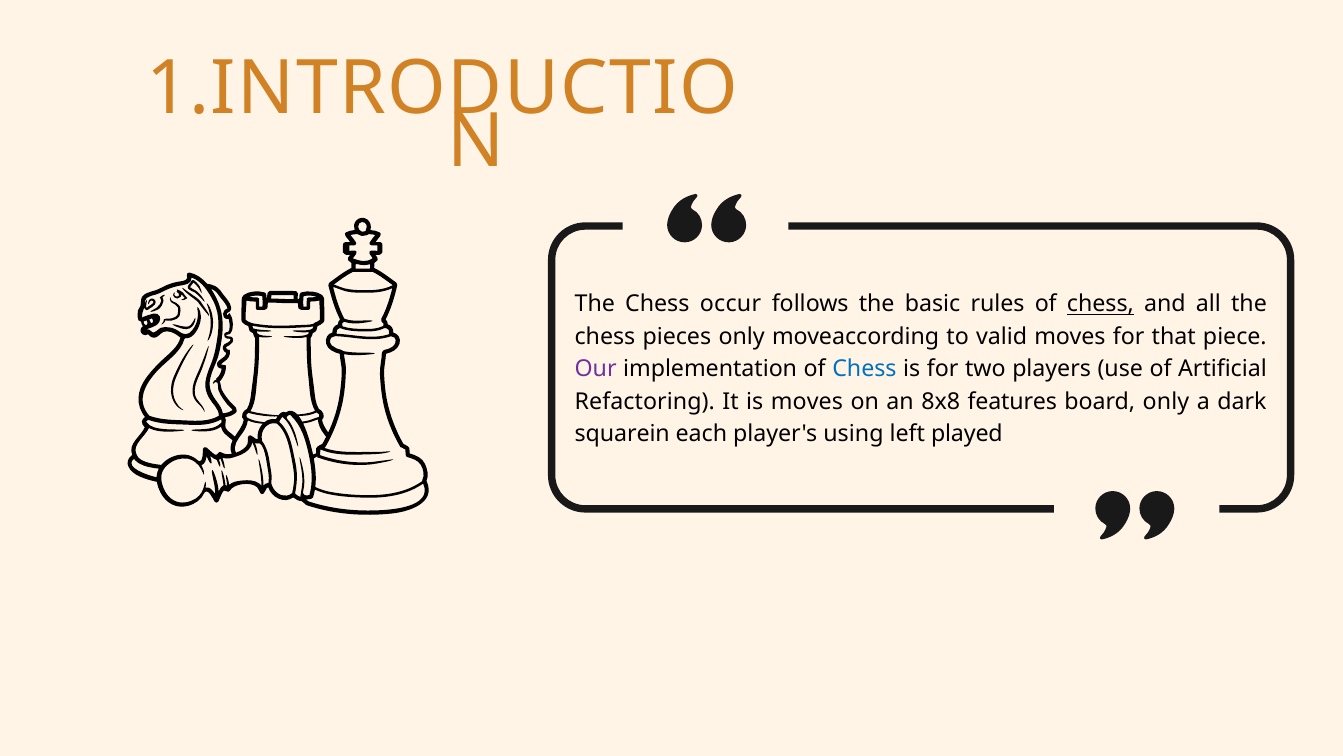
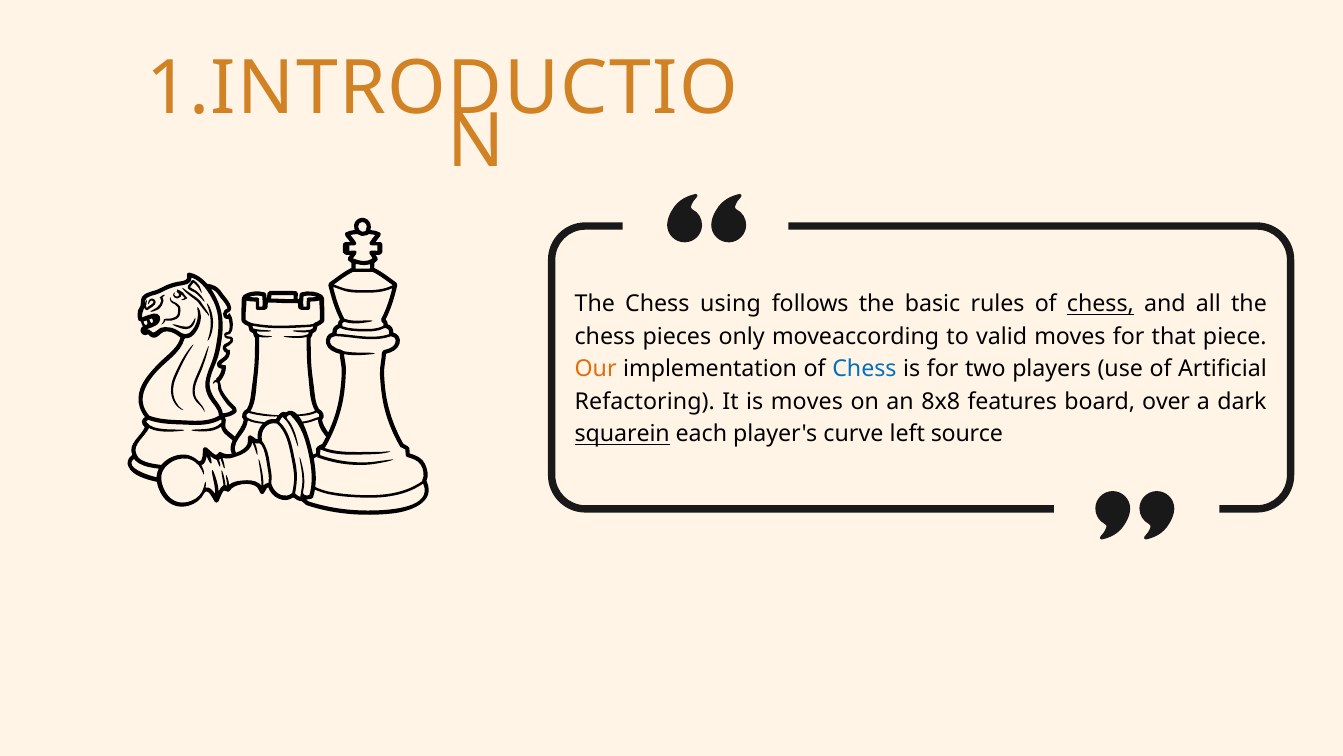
occur: occur -> using
Our colour: purple -> orange
board only: only -> over
squarein underline: none -> present
using: using -> curve
played: played -> source
